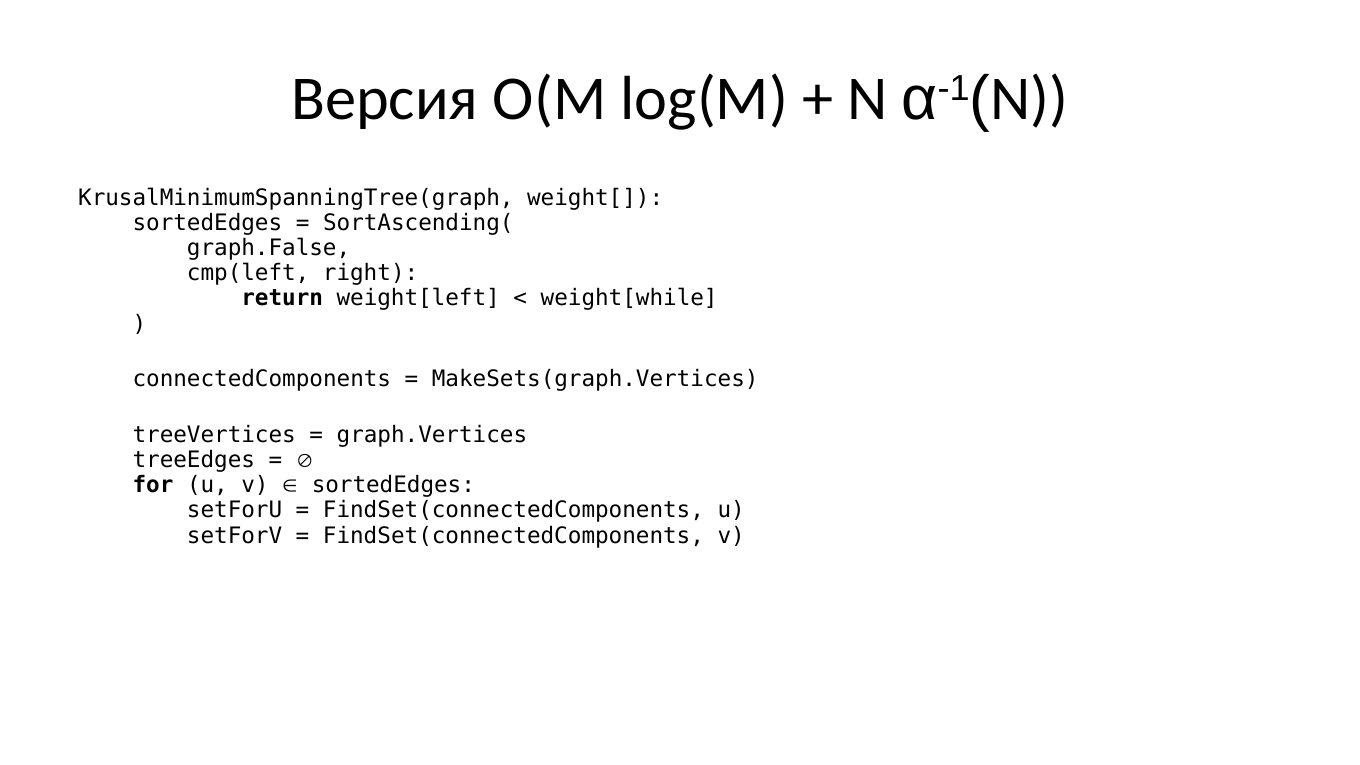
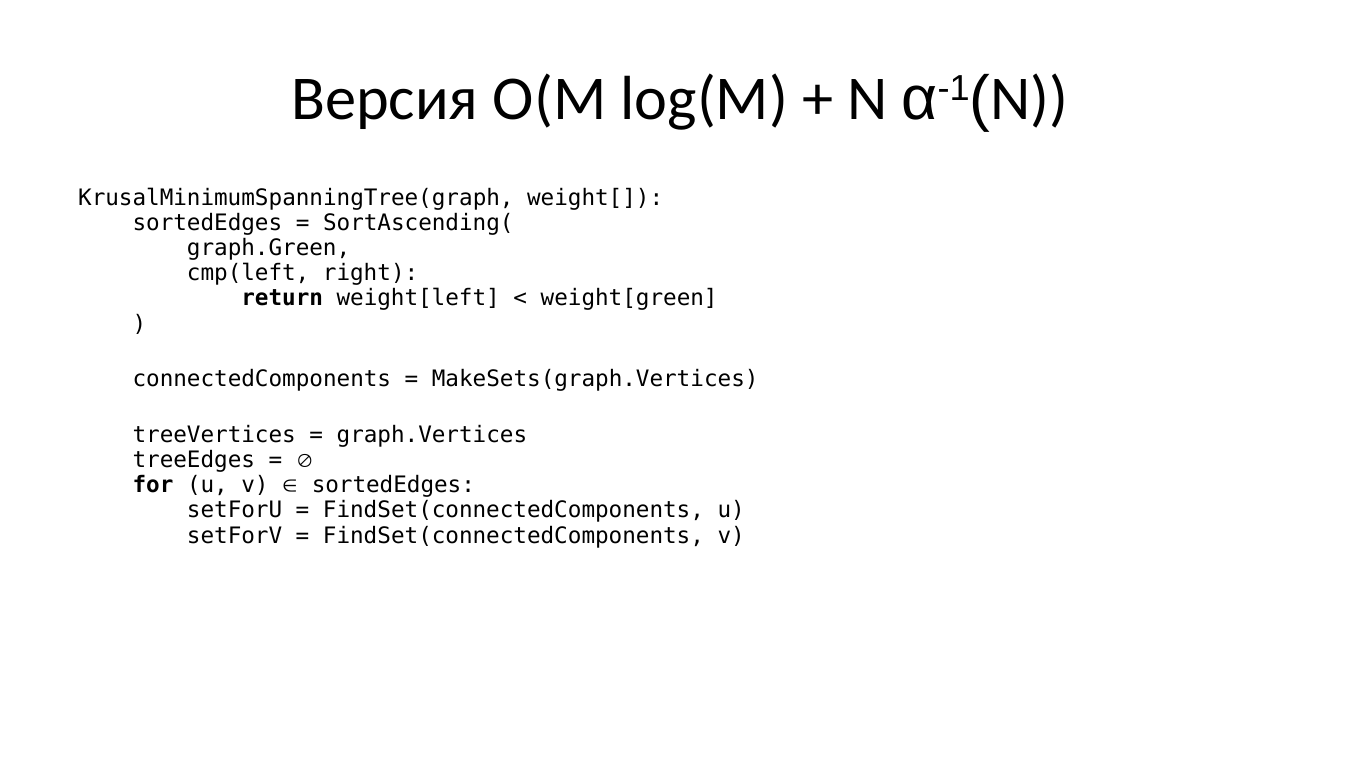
graph.False: graph.False -> graph.Green
weight[while: weight[while -> weight[green
